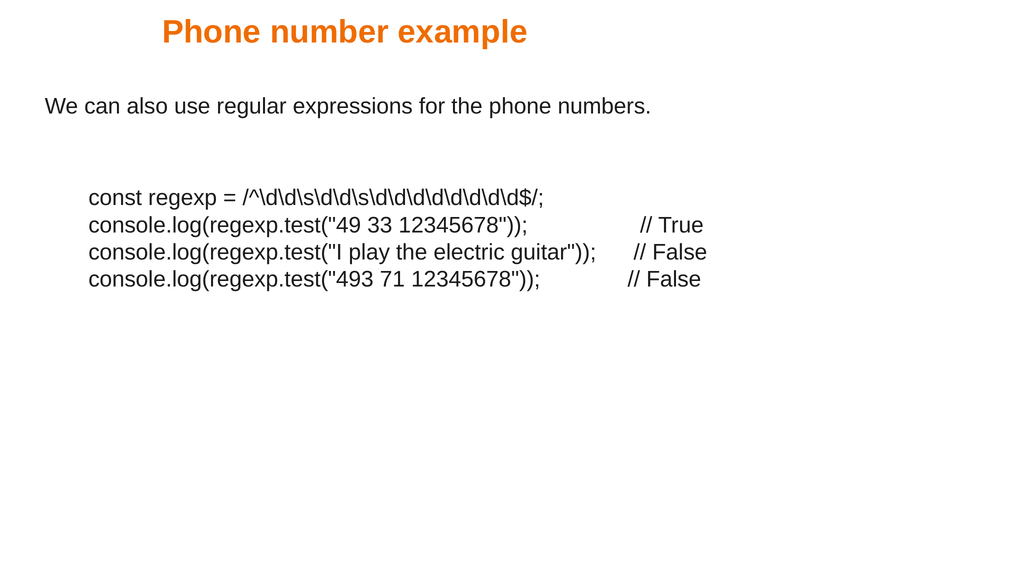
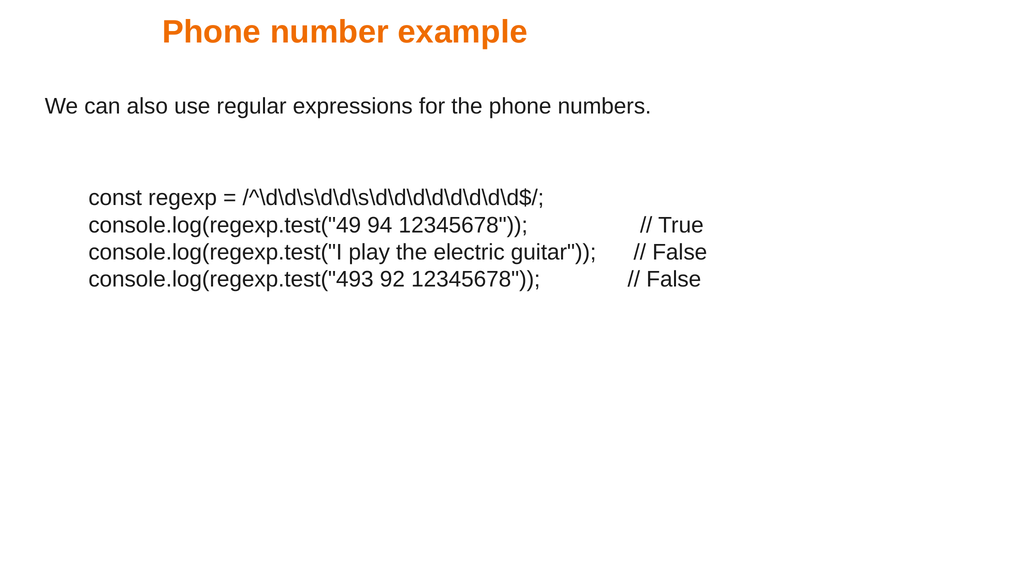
33: 33 -> 94
71: 71 -> 92
